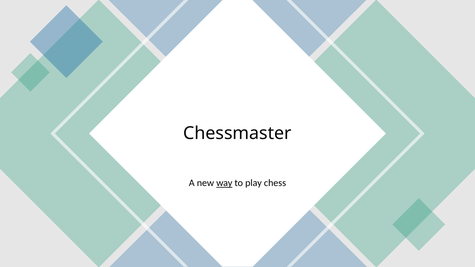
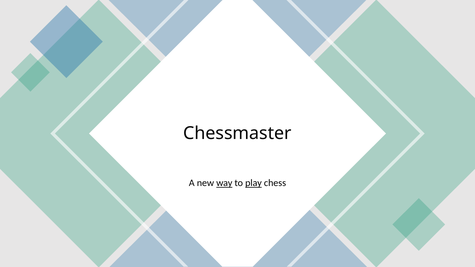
play underline: none -> present
